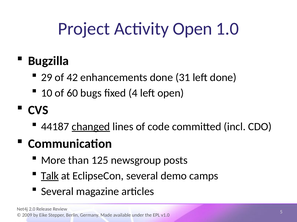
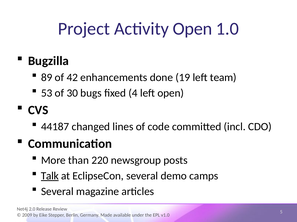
29: 29 -> 89
31: 31 -> 19
left done: done -> team
10: 10 -> 53
60: 60 -> 30
changed underline: present -> none
125: 125 -> 220
